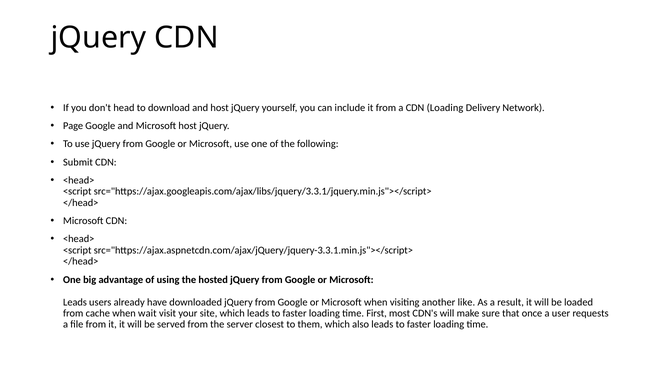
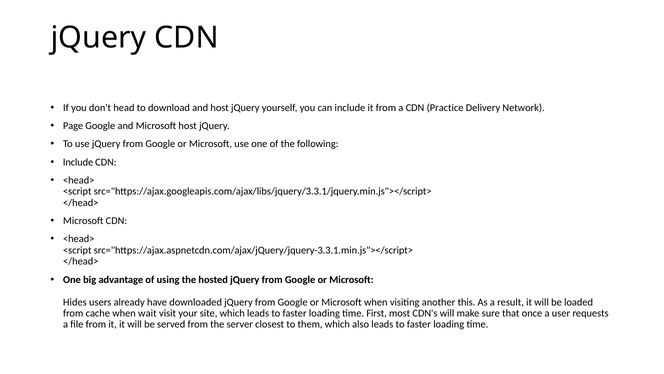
CDN Loading: Loading -> Practice
Submit at (78, 162): Submit -> Include
Leads at (75, 302): Leads -> Hides
like: like -> this
